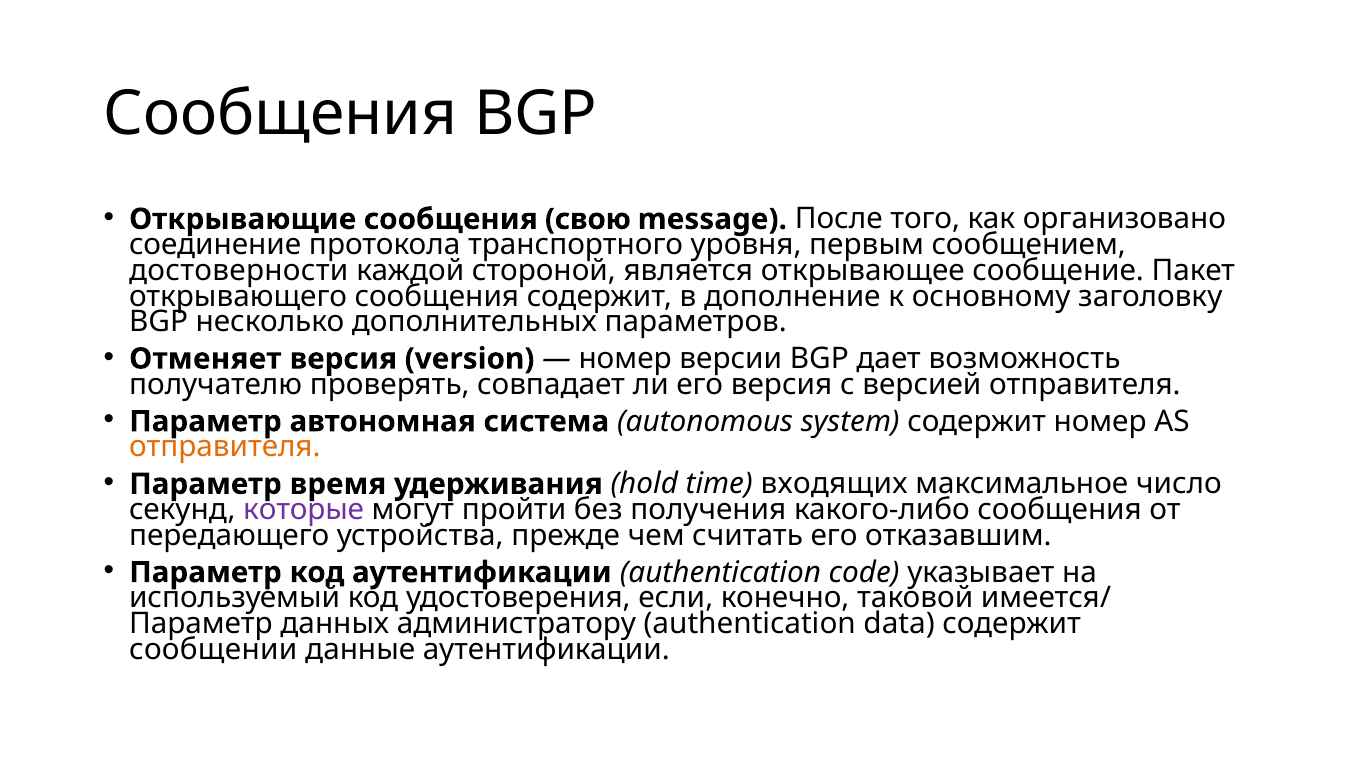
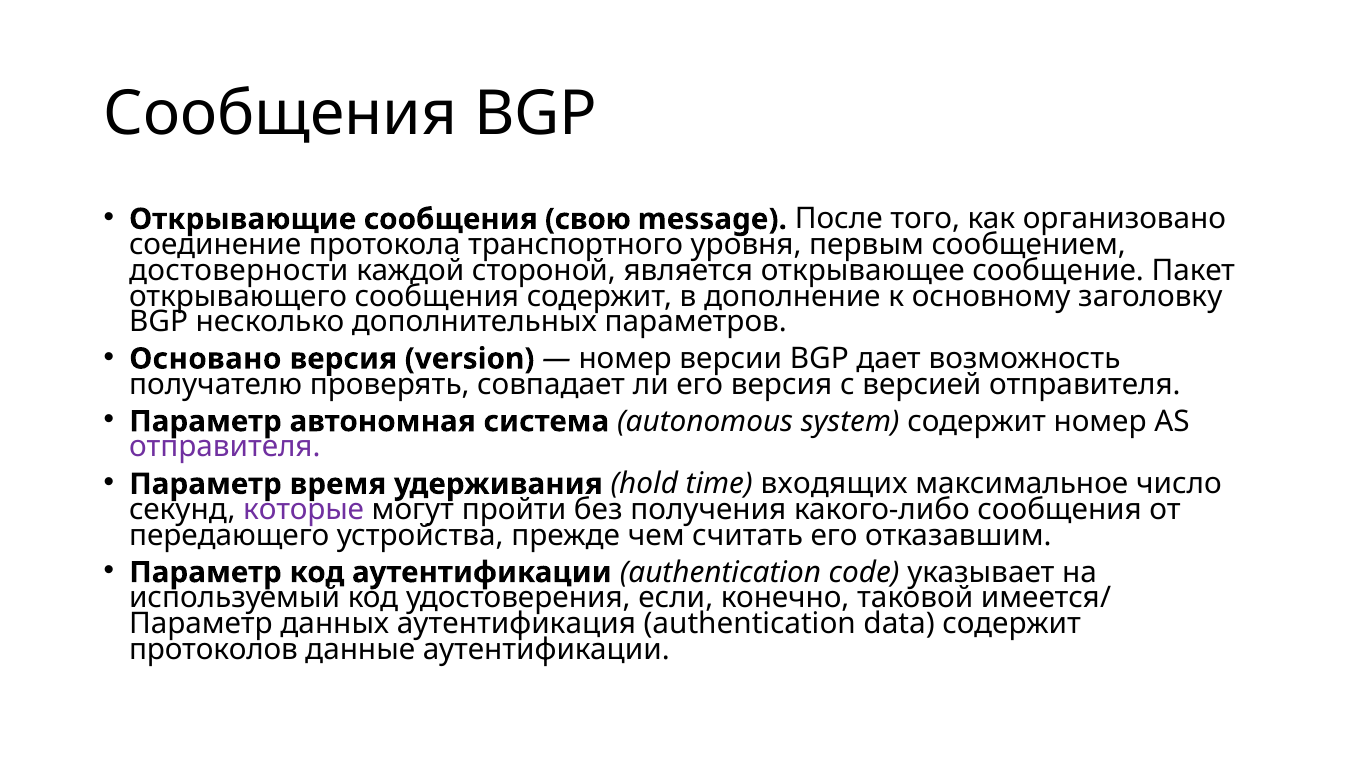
Отменяет: Отменяет -> Основано
отправителя at (225, 447) colour: orange -> purple
администратору: администратору -> аутентификация
сообщении: сообщении -> протоколов
